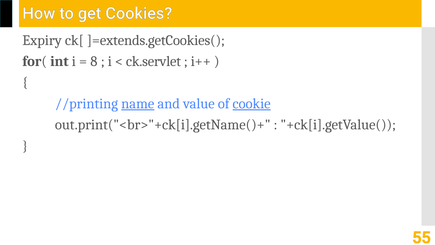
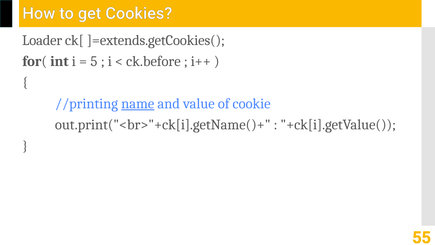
Expiry: Expiry -> Loader
8: 8 -> 5
ck.servlet: ck.servlet -> ck.before
cookie underline: present -> none
